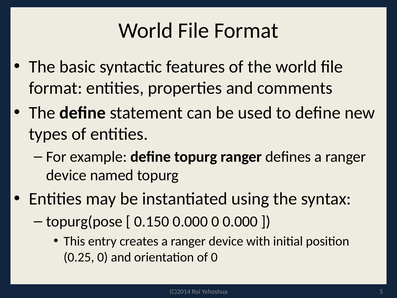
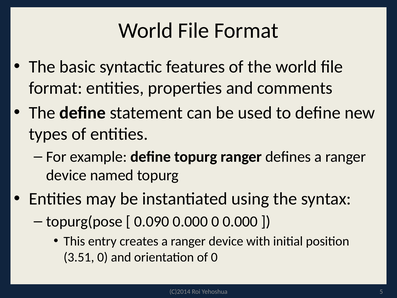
0.150: 0.150 -> 0.090
0.25: 0.25 -> 3.51
